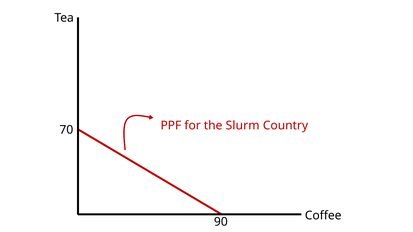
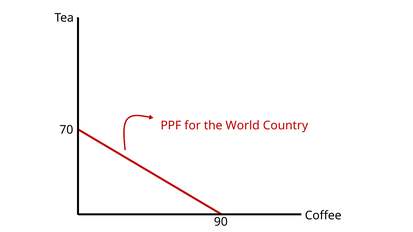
Slurm: Slurm -> World
